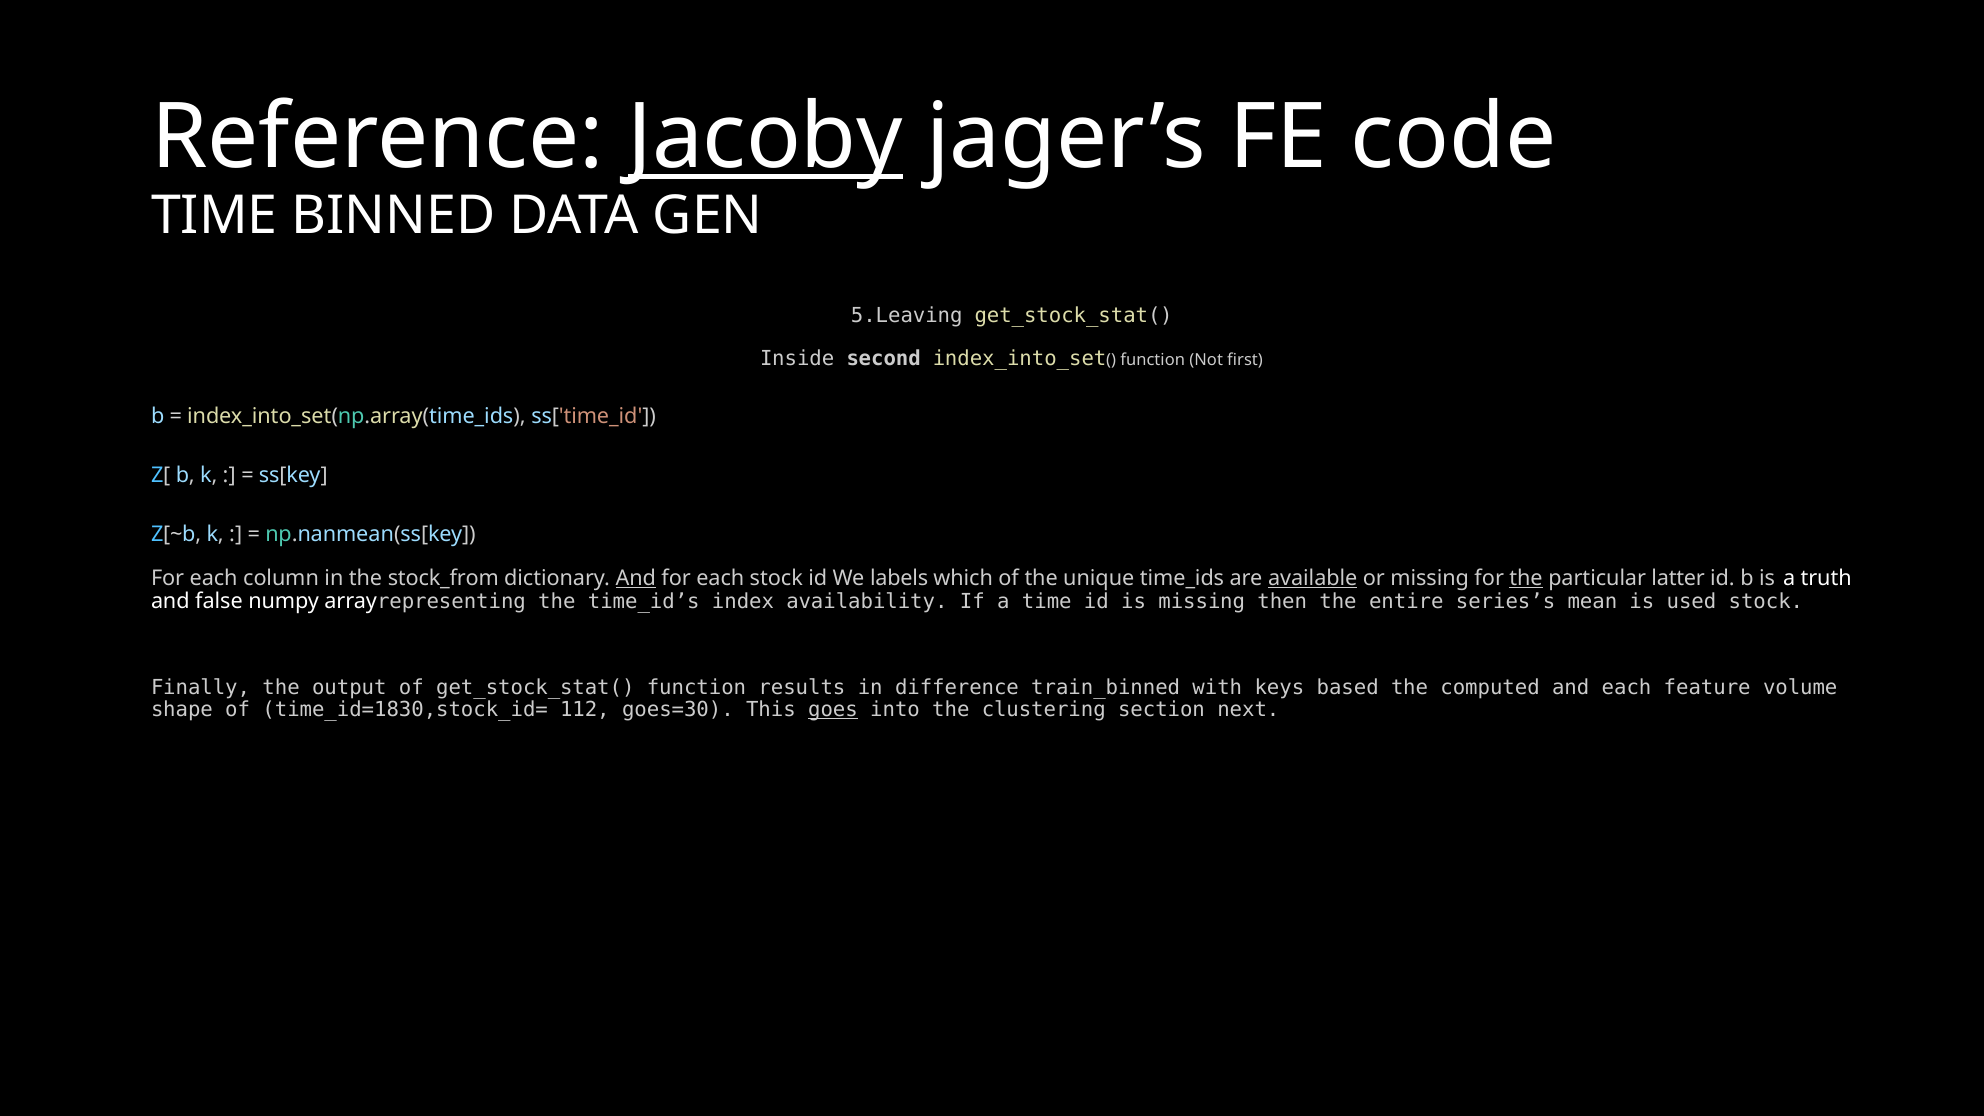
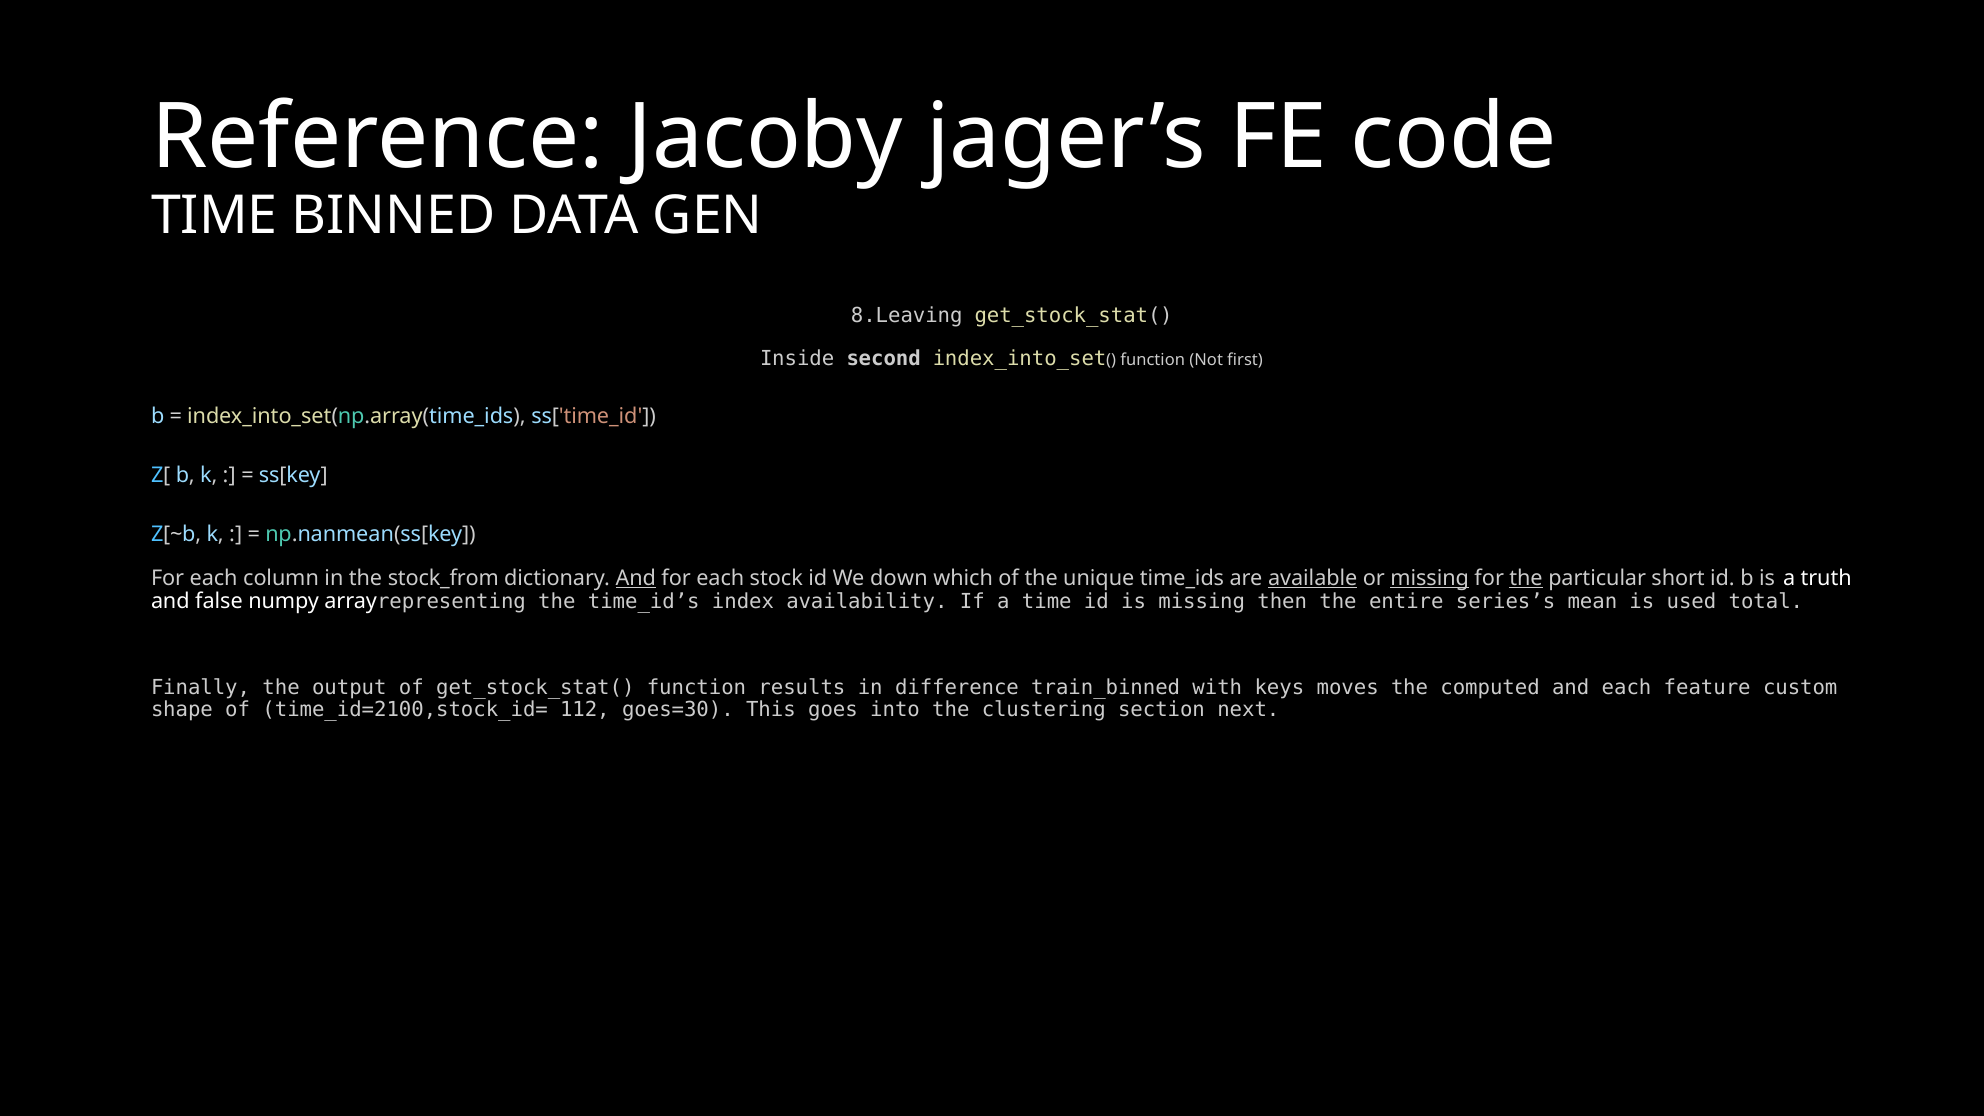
Jacoby underline: present -> none
5.Leaving: 5.Leaving -> 8.Leaving
labels: labels -> down
missing at (1430, 578) underline: none -> present
latter: latter -> short
used stock: stock -> total
based: based -> moves
volume: volume -> custom
time_id=1830,stock_id=: time_id=1830,stock_id= -> time_id=2100,stock_id=
goes underline: present -> none
